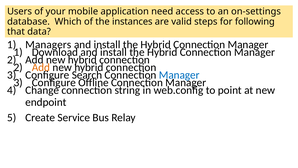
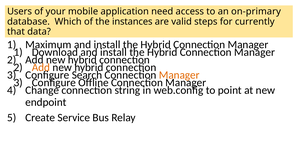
on-settings: on-settings -> on-primary
following: following -> currently
Managers: Managers -> Maximum
Manager at (179, 75) colour: blue -> orange
